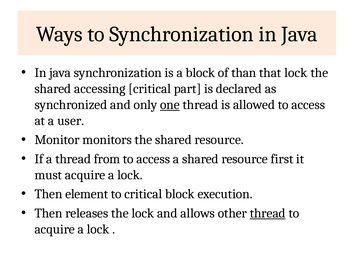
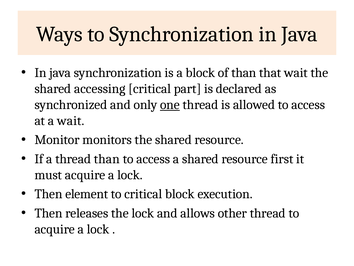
that lock: lock -> wait
a user: user -> wait
thread from: from -> than
thread at (268, 213) underline: present -> none
